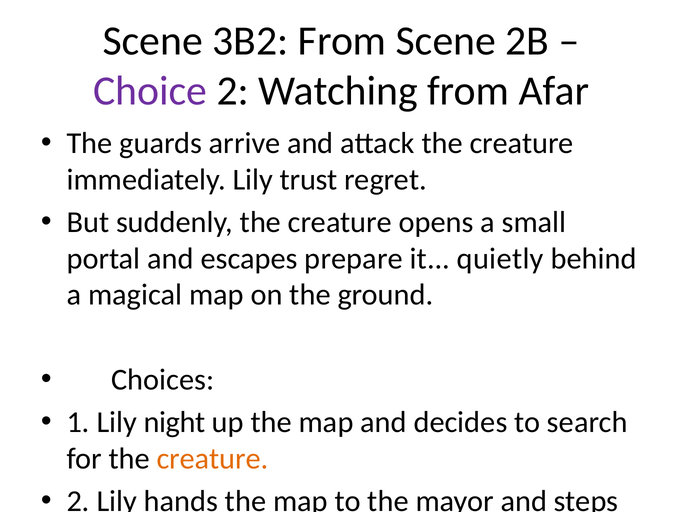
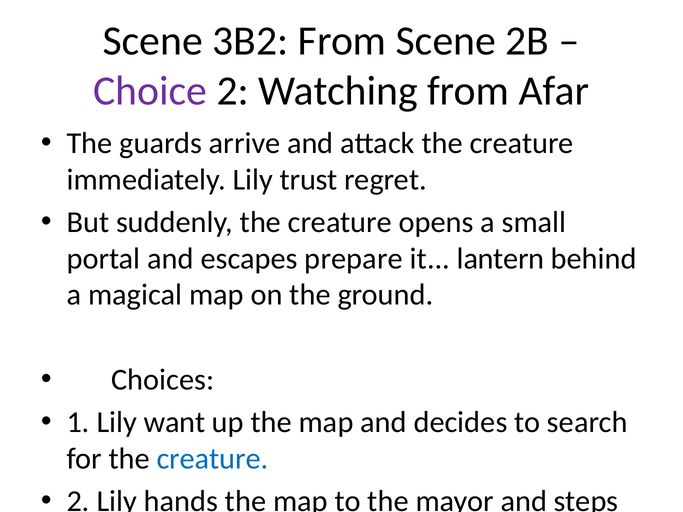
quietly: quietly -> lantern
night: night -> want
creature at (213, 459) colour: orange -> blue
